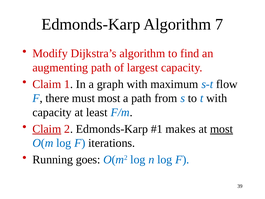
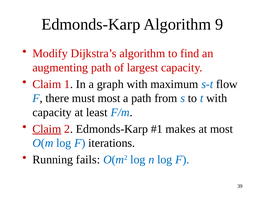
7: 7 -> 9
most at (221, 129) underline: present -> none
goes: goes -> fails
